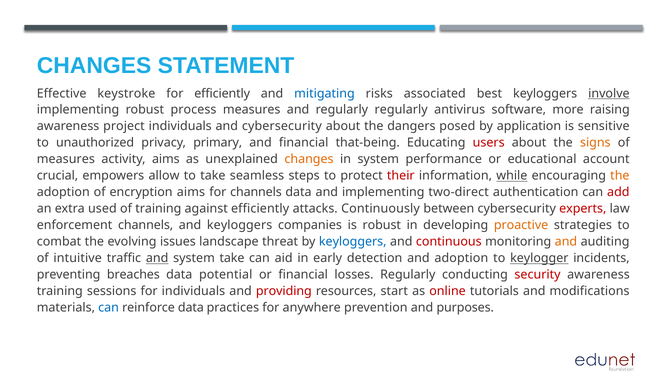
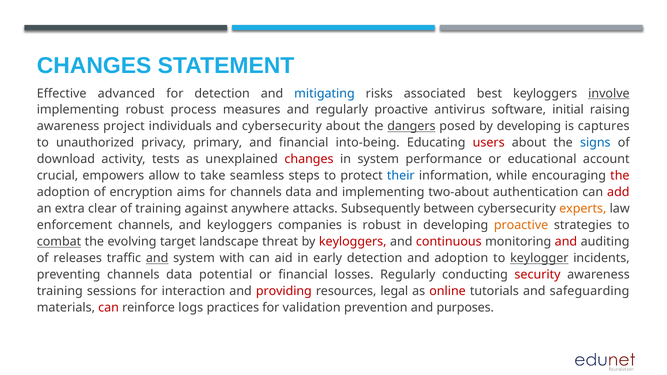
keystroke: keystroke -> advanced
for efficiently: efficiently -> detection
regularly regularly: regularly -> proactive
more: more -> initial
dangers underline: none -> present
by application: application -> developing
sensitive: sensitive -> captures
that-being: that-being -> into-being
signs colour: orange -> blue
measures at (66, 159): measures -> download
activity aims: aims -> tests
changes at (309, 159) colour: orange -> red
their colour: red -> blue
while underline: present -> none
the at (620, 176) colour: orange -> red
two-direct: two-direct -> two-about
used: used -> clear
against efficiently: efficiently -> anywhere
Continuously: Continuously -> Subsequently
experts colour: red -> orange
combat underline: none -> present
issues: issues -> target
keyloggers at (353, 242) colour: blue -> red
and at (566, 242) colour: orange -> red
intuitive: intuitive -> releases
system take: take -> with
preventing breaches: breaches -> channels
for individuals: individuals -> interaction
start: start -> legal
modifications: modifications -> safeguarding
can at (109, 308) colour: blue -> red
reinforce data: data -> logs
anywhere: anywhere -> validation
